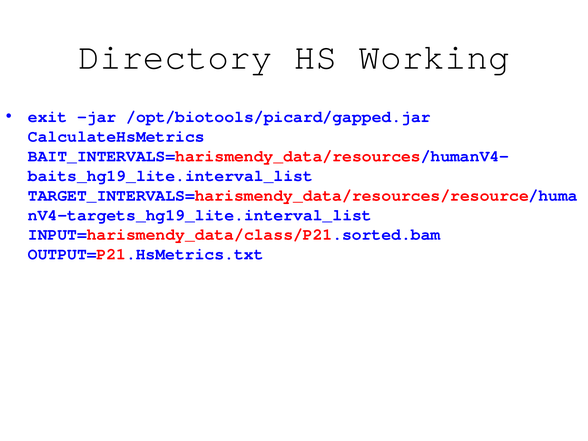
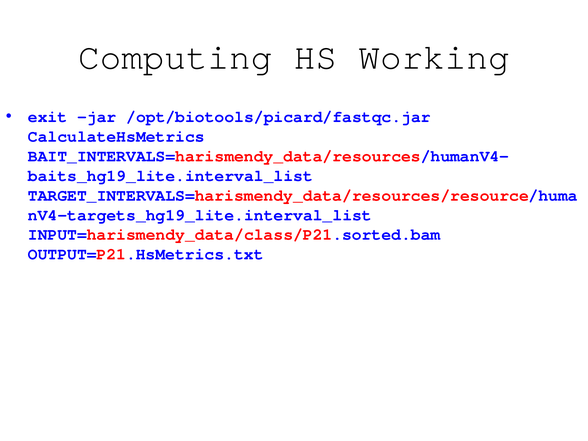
Directory: Directory -> Computing
/opt/biotools/picard/gapped.jar: /opt/biotools/picard/gapped.jar -> /opt/biotools/picard/fastqc.jar
